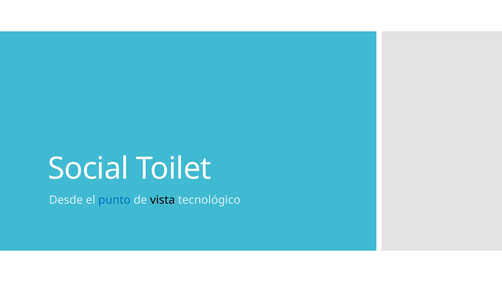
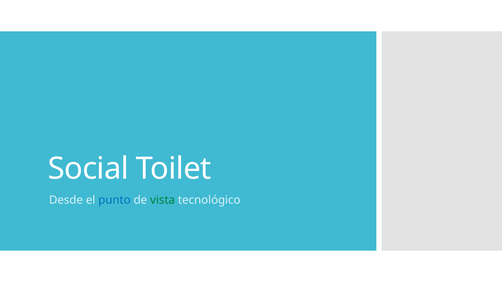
vista colour: black -> green
